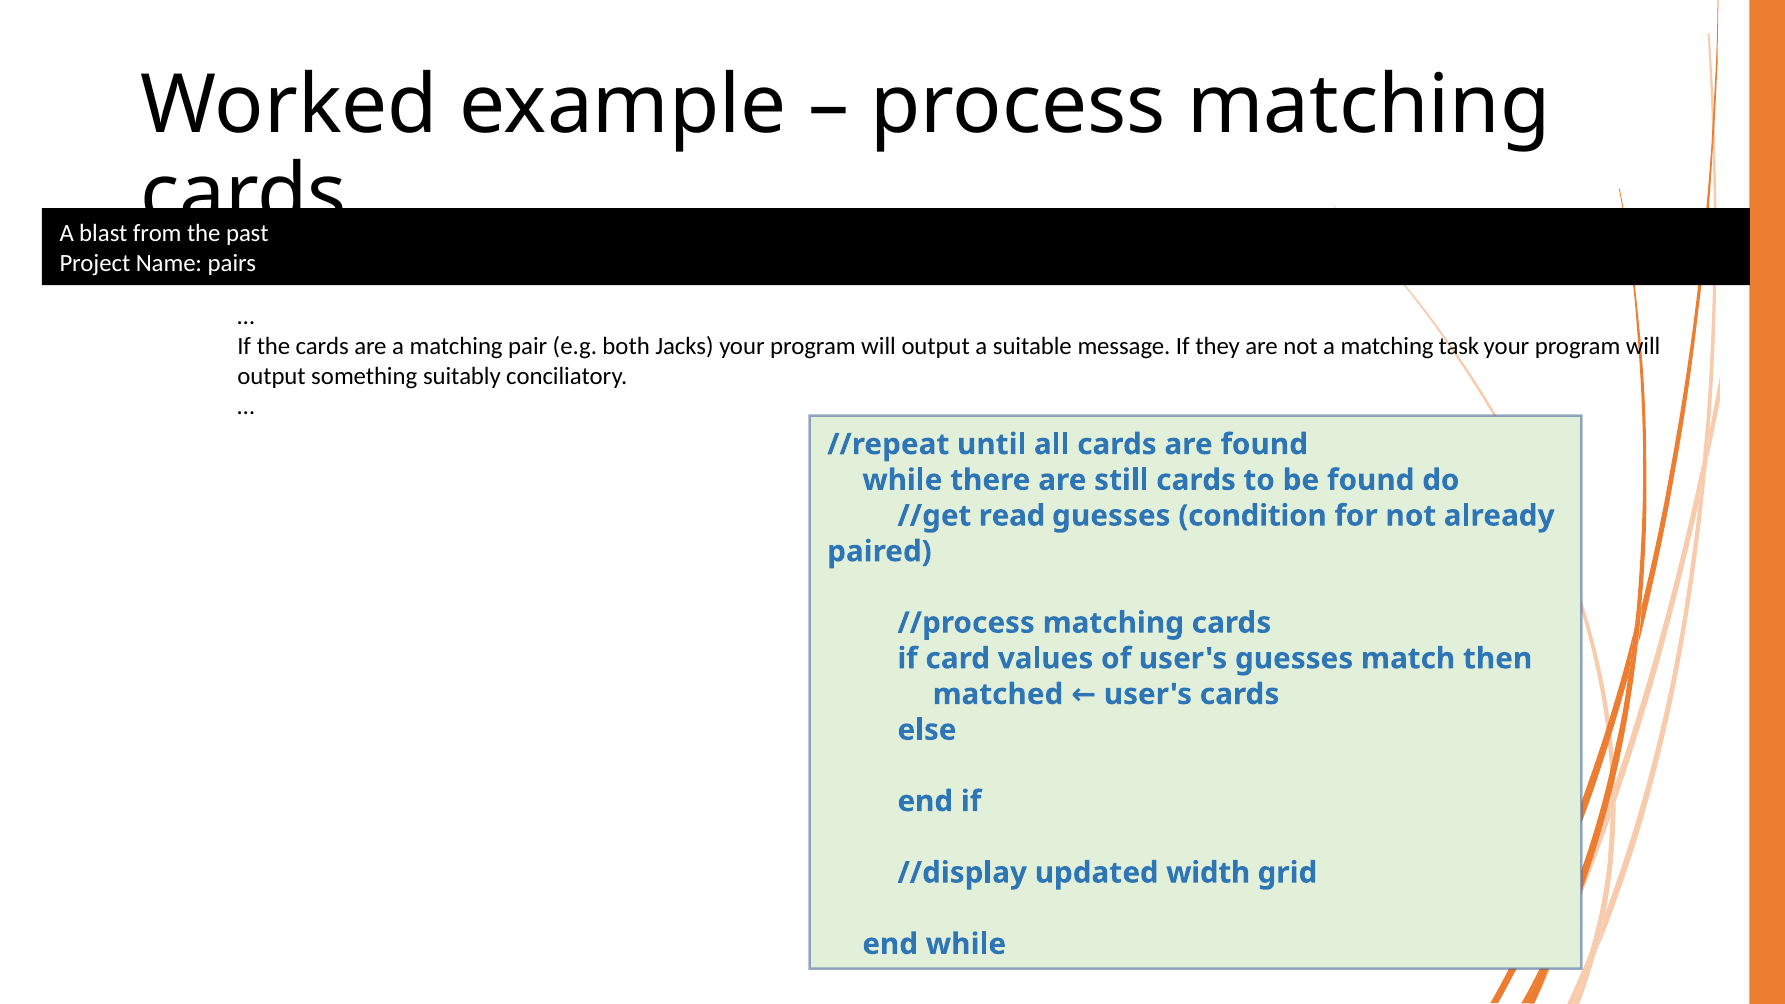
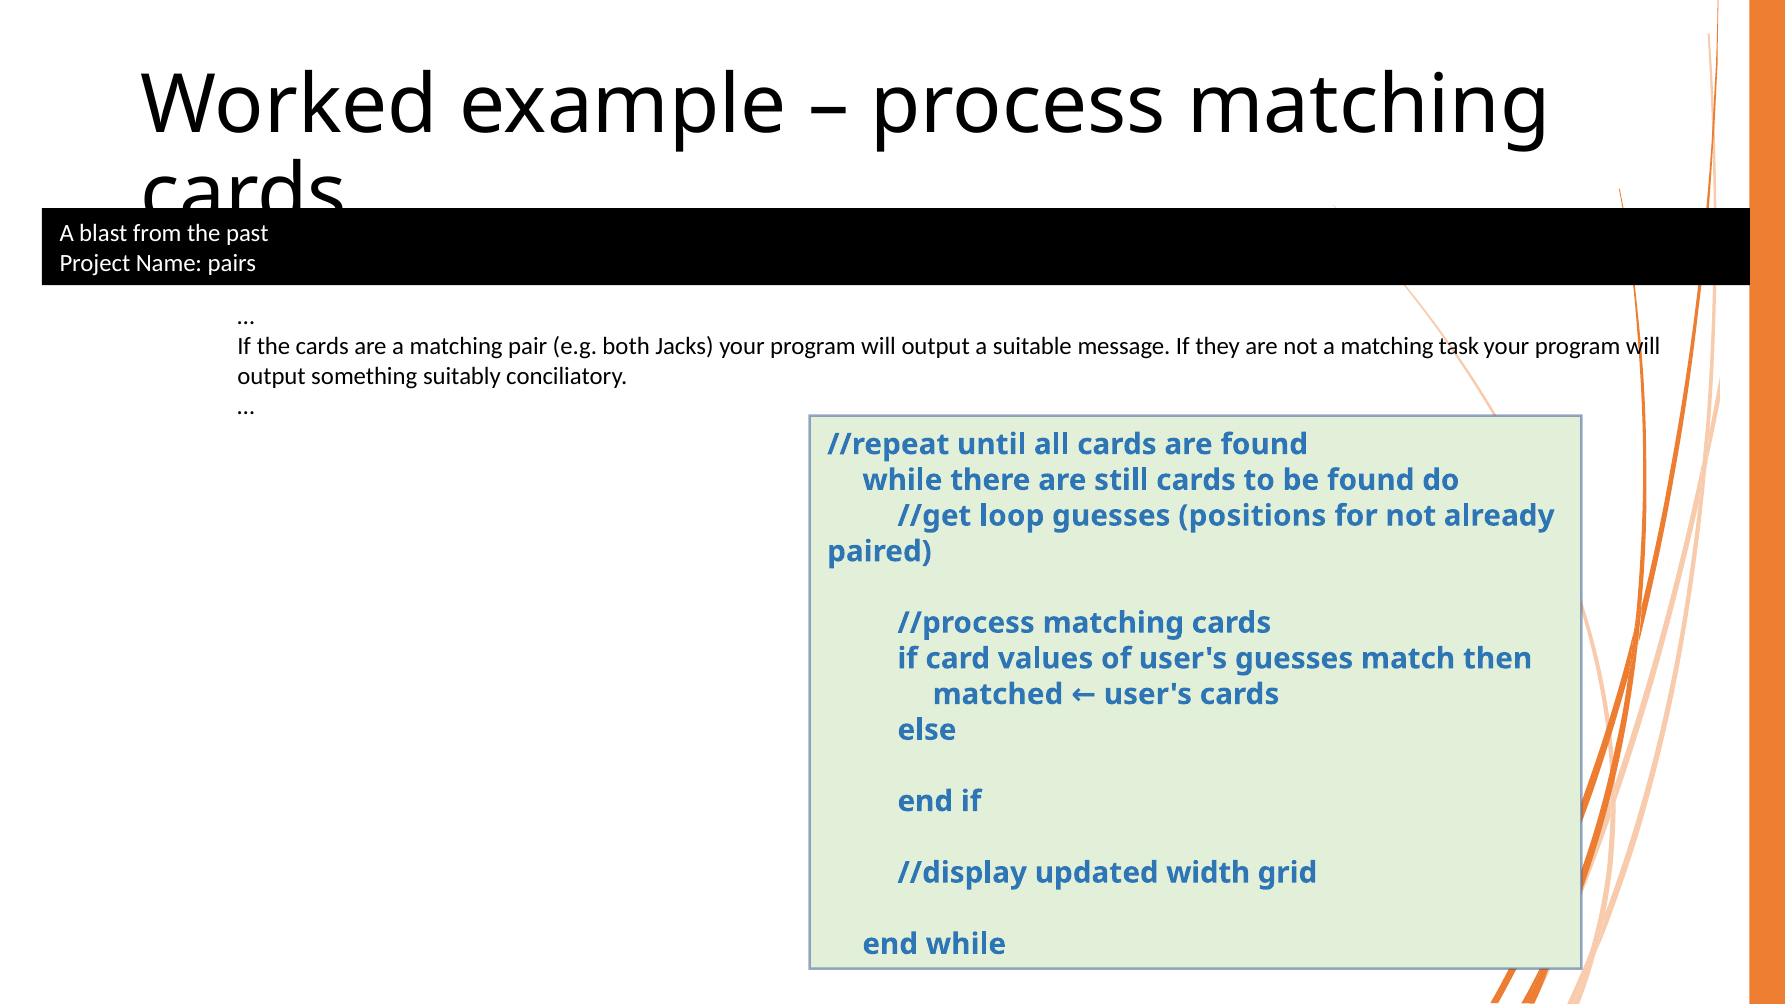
read: read -> loop
condition: condition -> positions
